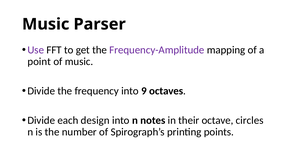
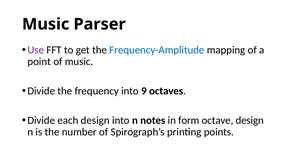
Frequency-Amplitude colour: purple -> blue
their: their -> form
octave circles: circles -> design
